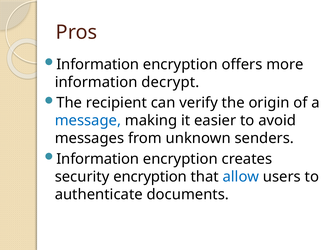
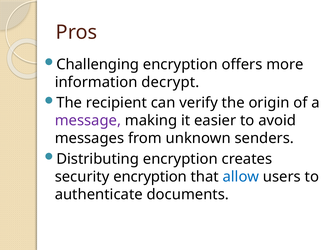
Information at (98, 64): Information -> Challenging
message colour: blue -> purple
Information at (98, 159): Information -> Distributing
